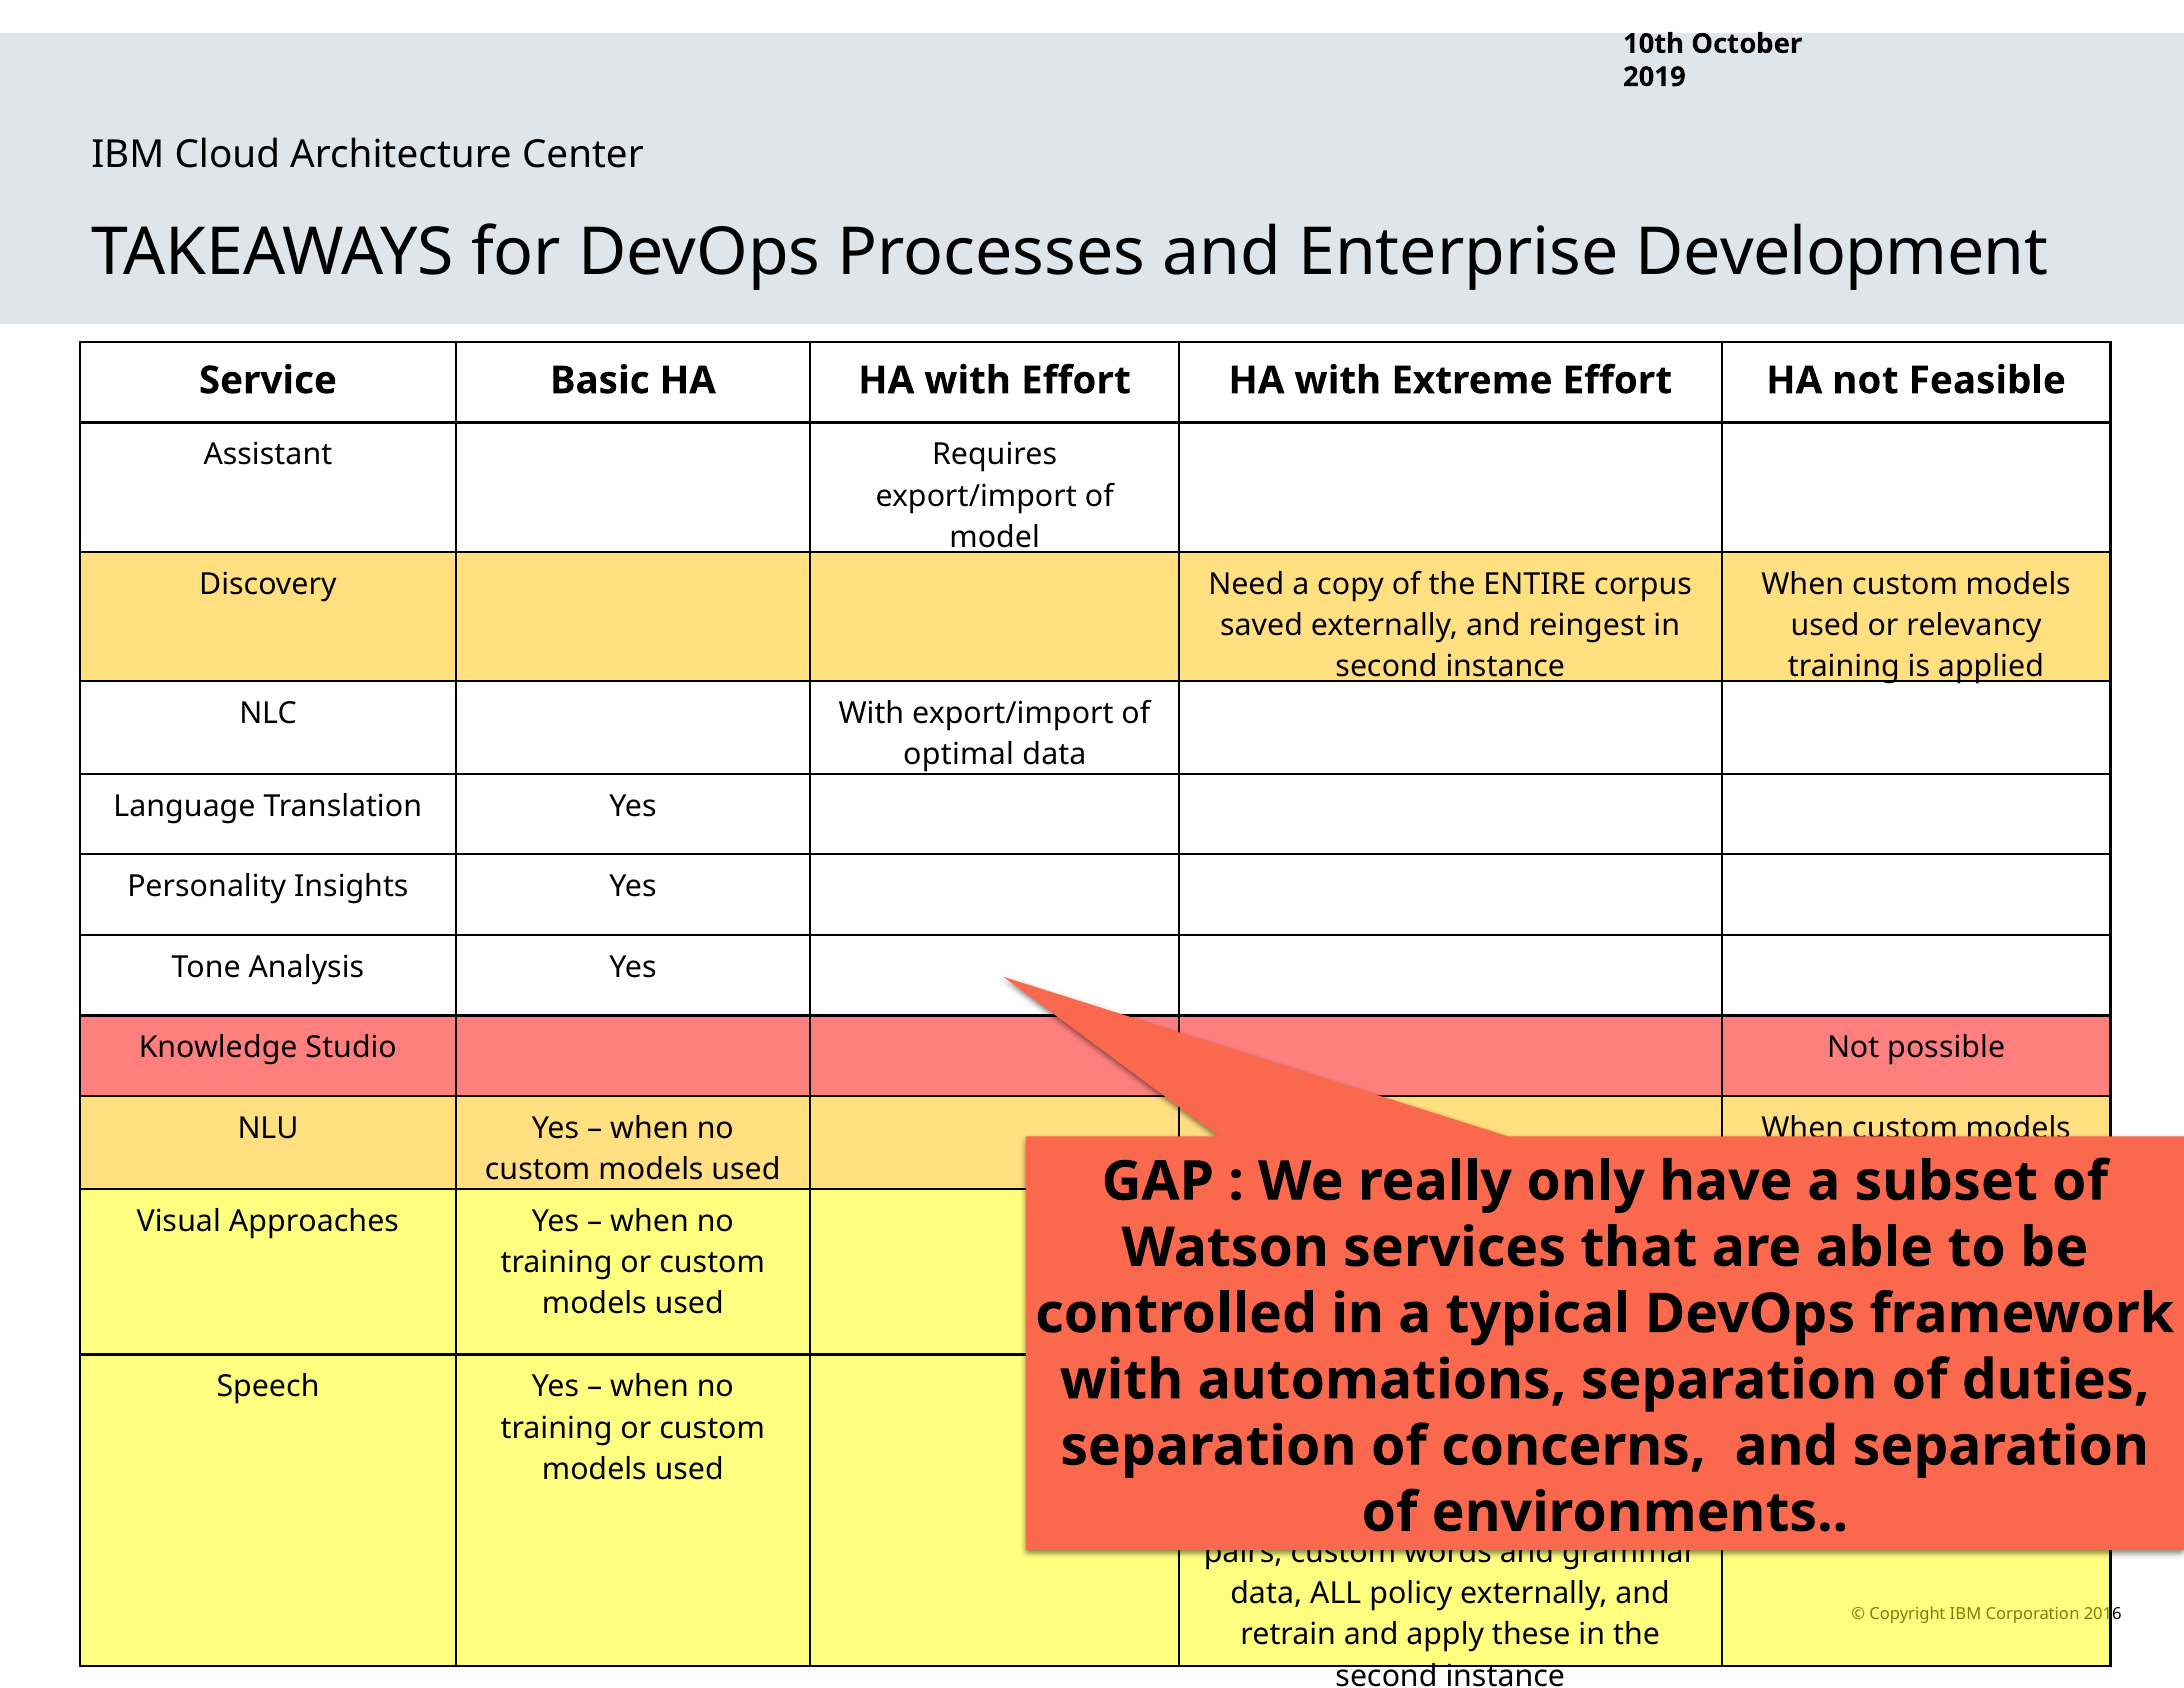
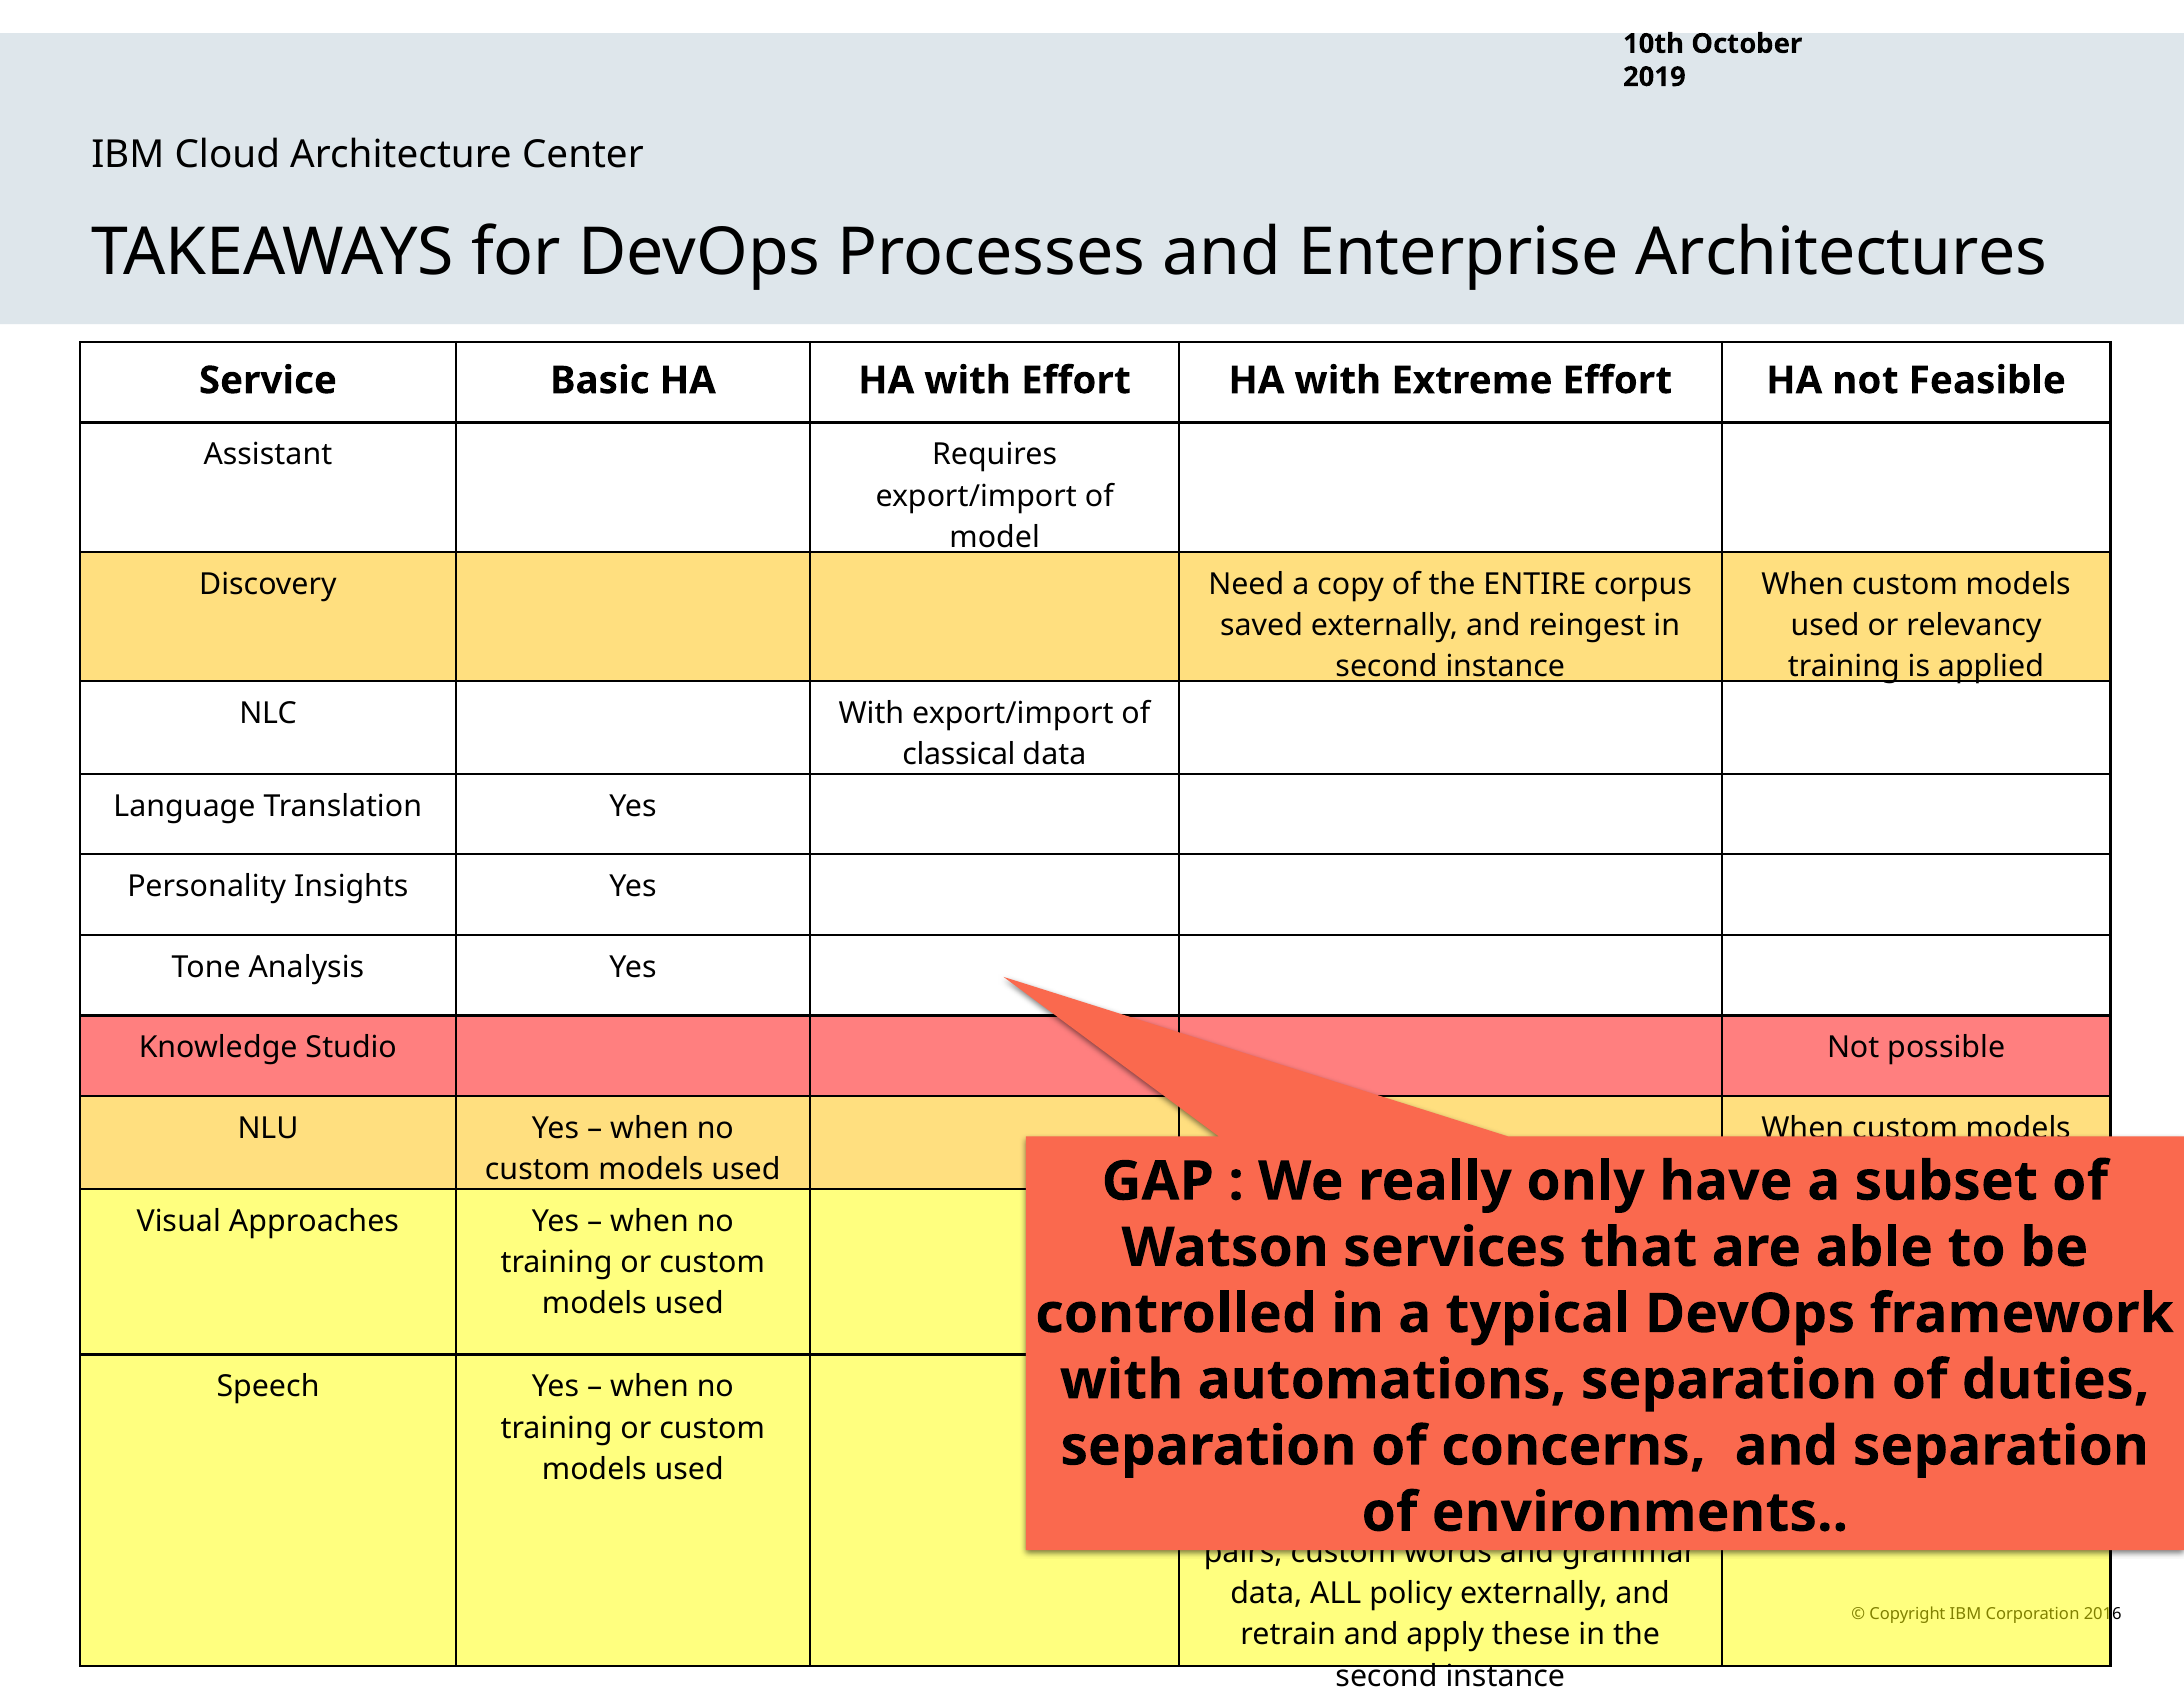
Development: Development -> Architectures
optimal: optimal -> classical
